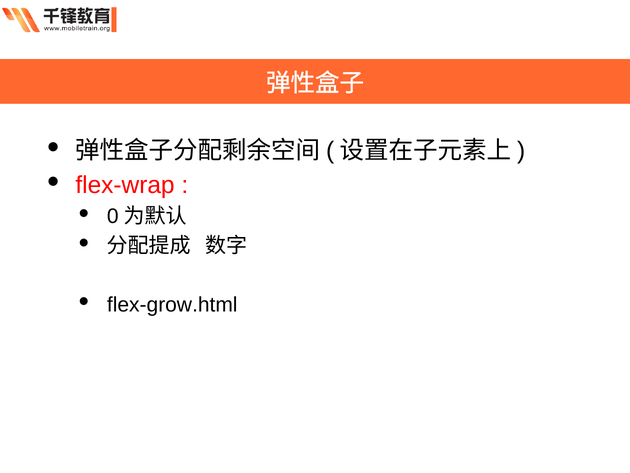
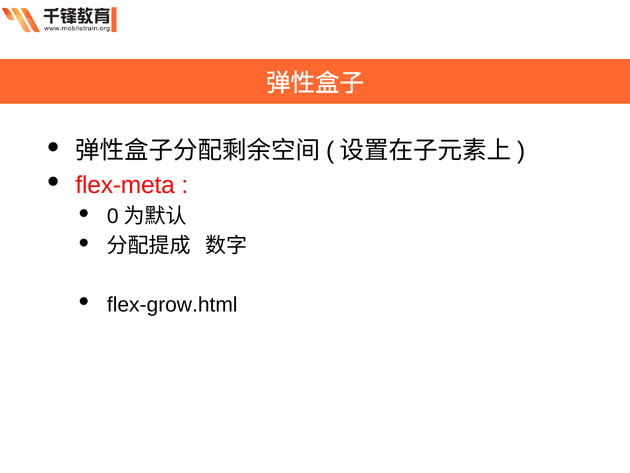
flex-wrap: flex-wrap -> flex-meta
